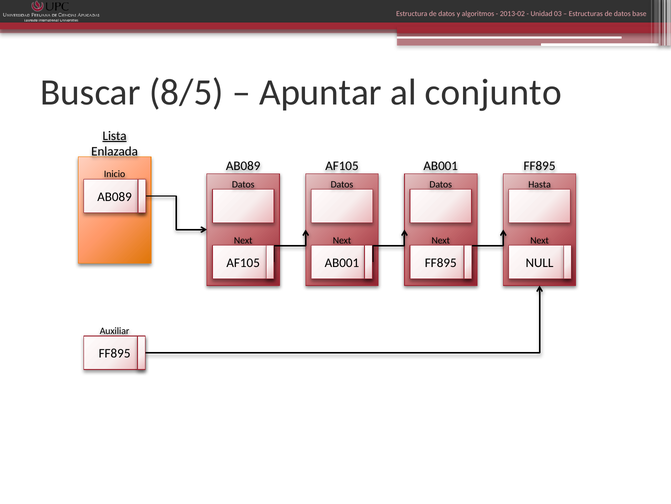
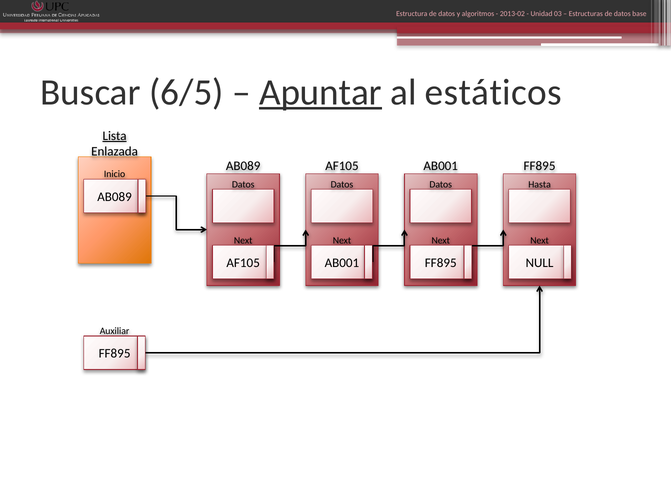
8/5: 8/5 -> 6/5
Apuntar underline: none -> present
conjunto: conjunto -> estáticos
